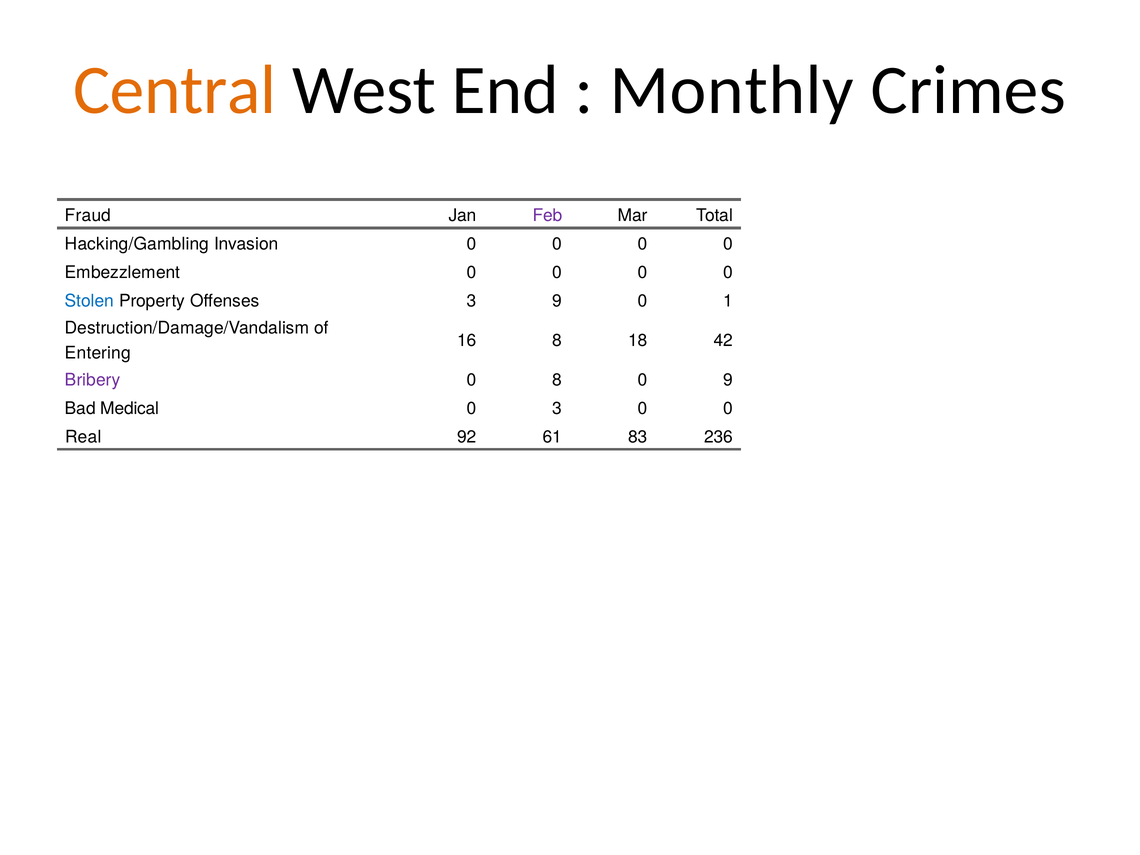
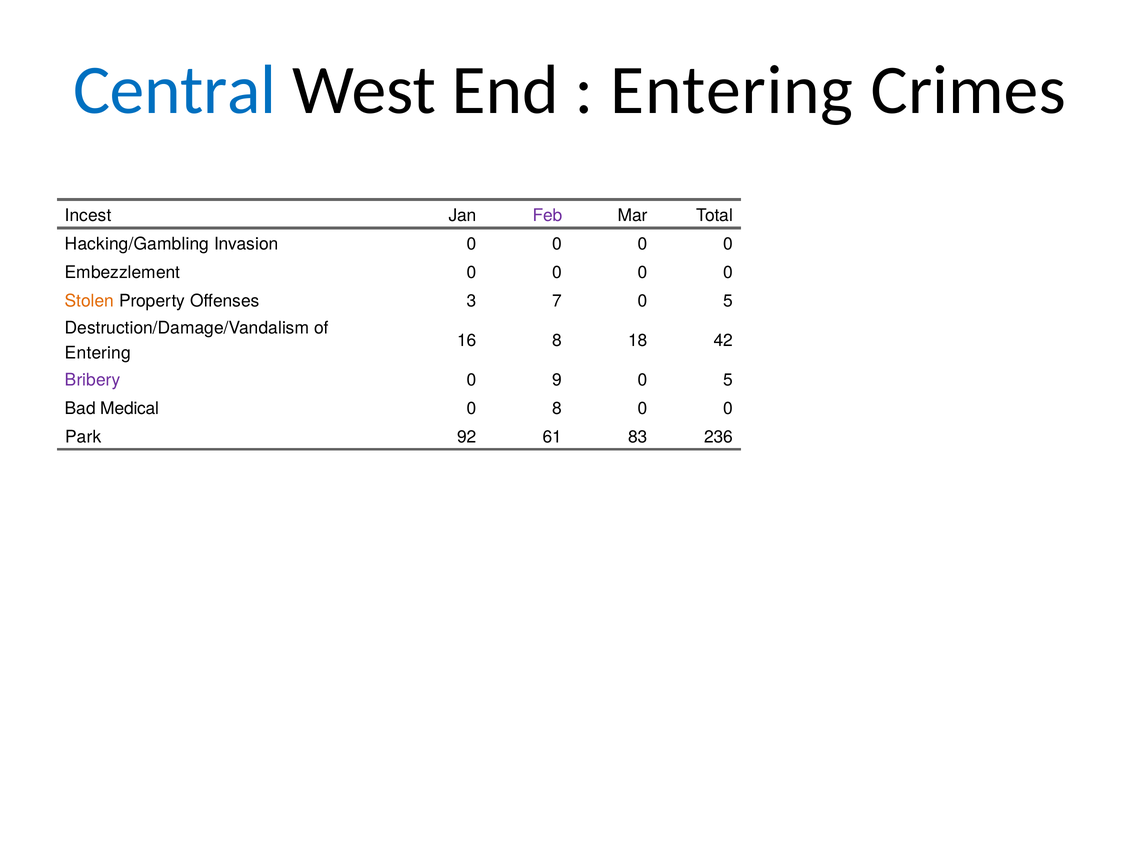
Central colour: orange -> blue
Monthly at (732, 90): Monthly -> Entering
Fraud: Fraud -> Incest
Stolen colour: blue -> orange
3 9: 9 -> 7
1 at (728, 301): 1 -> 5
0 8: 8 -> 9
9 at (728, 380): 9 -> 5
0 3: 3 -> 8
Real: Real -> Park
